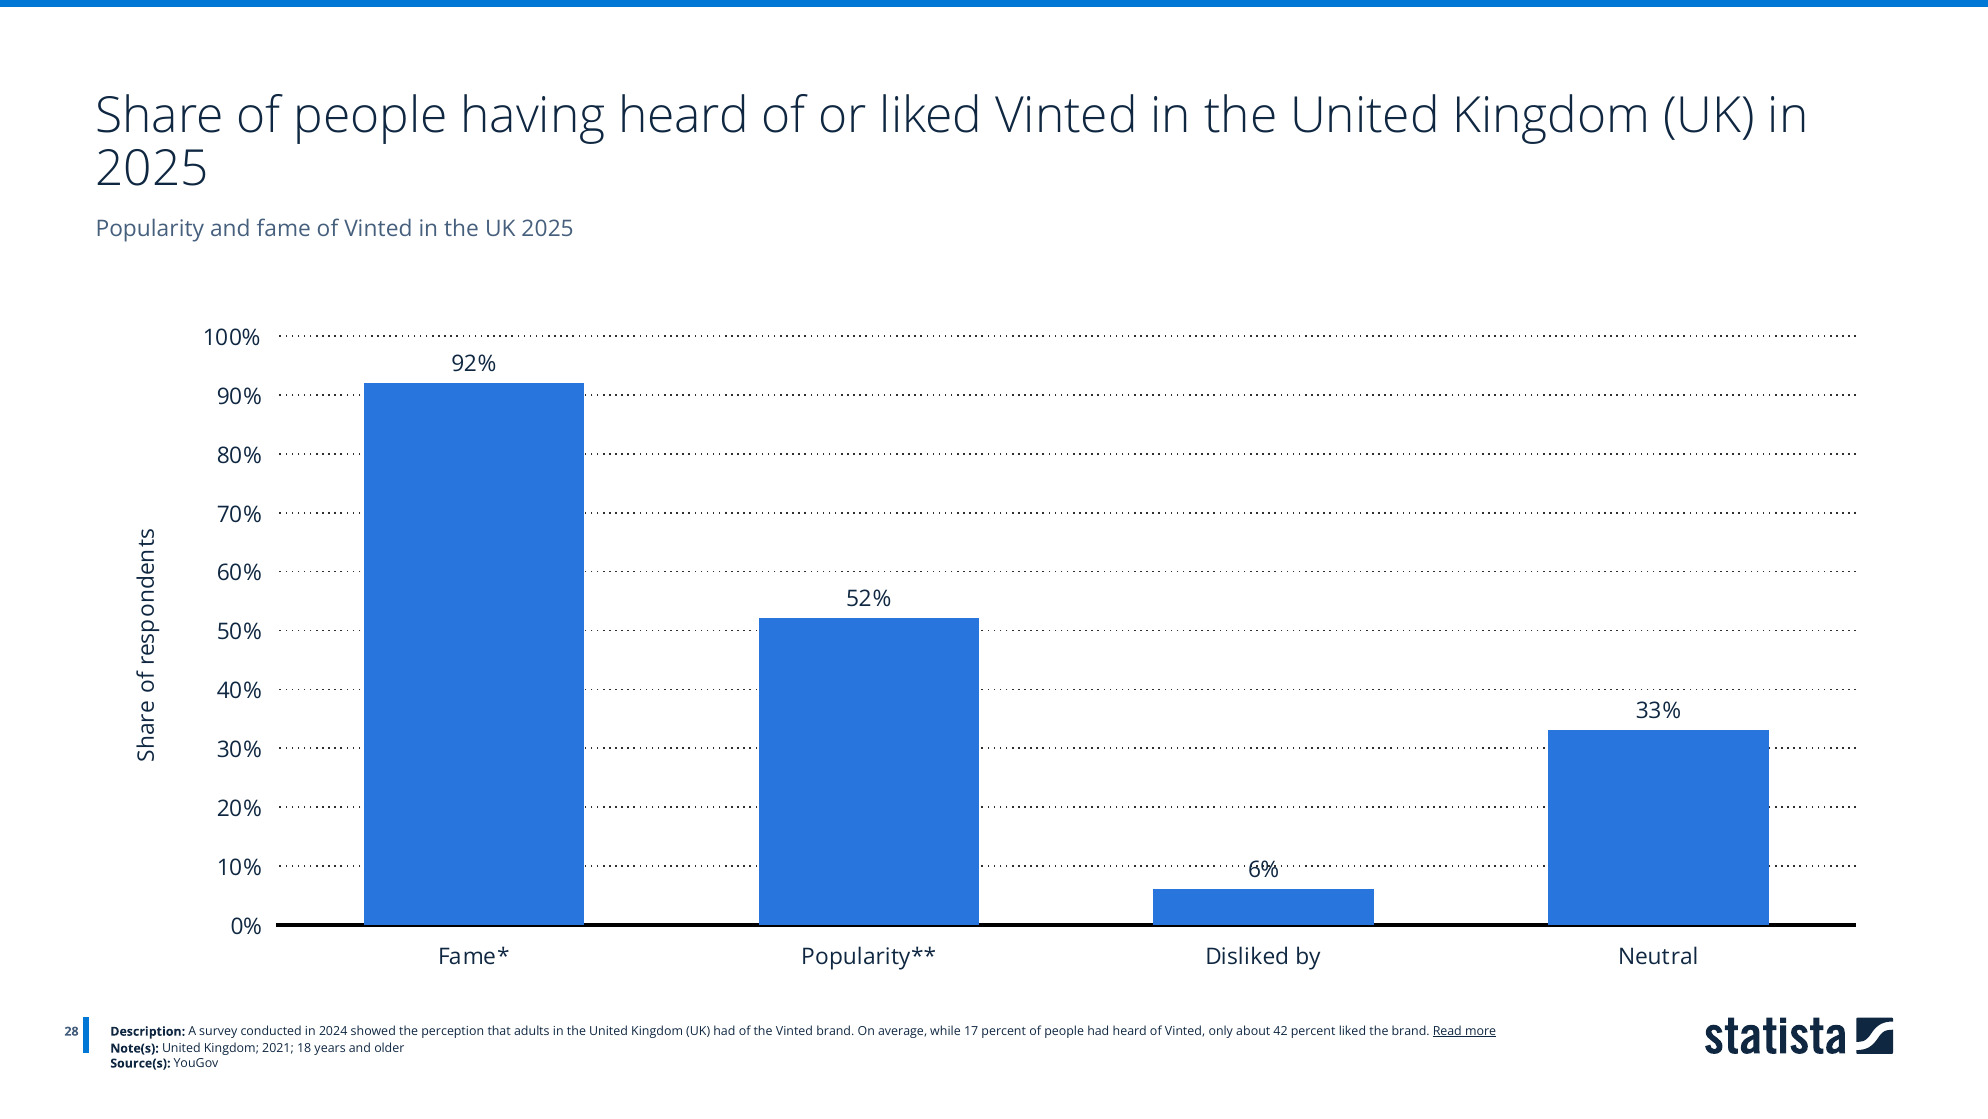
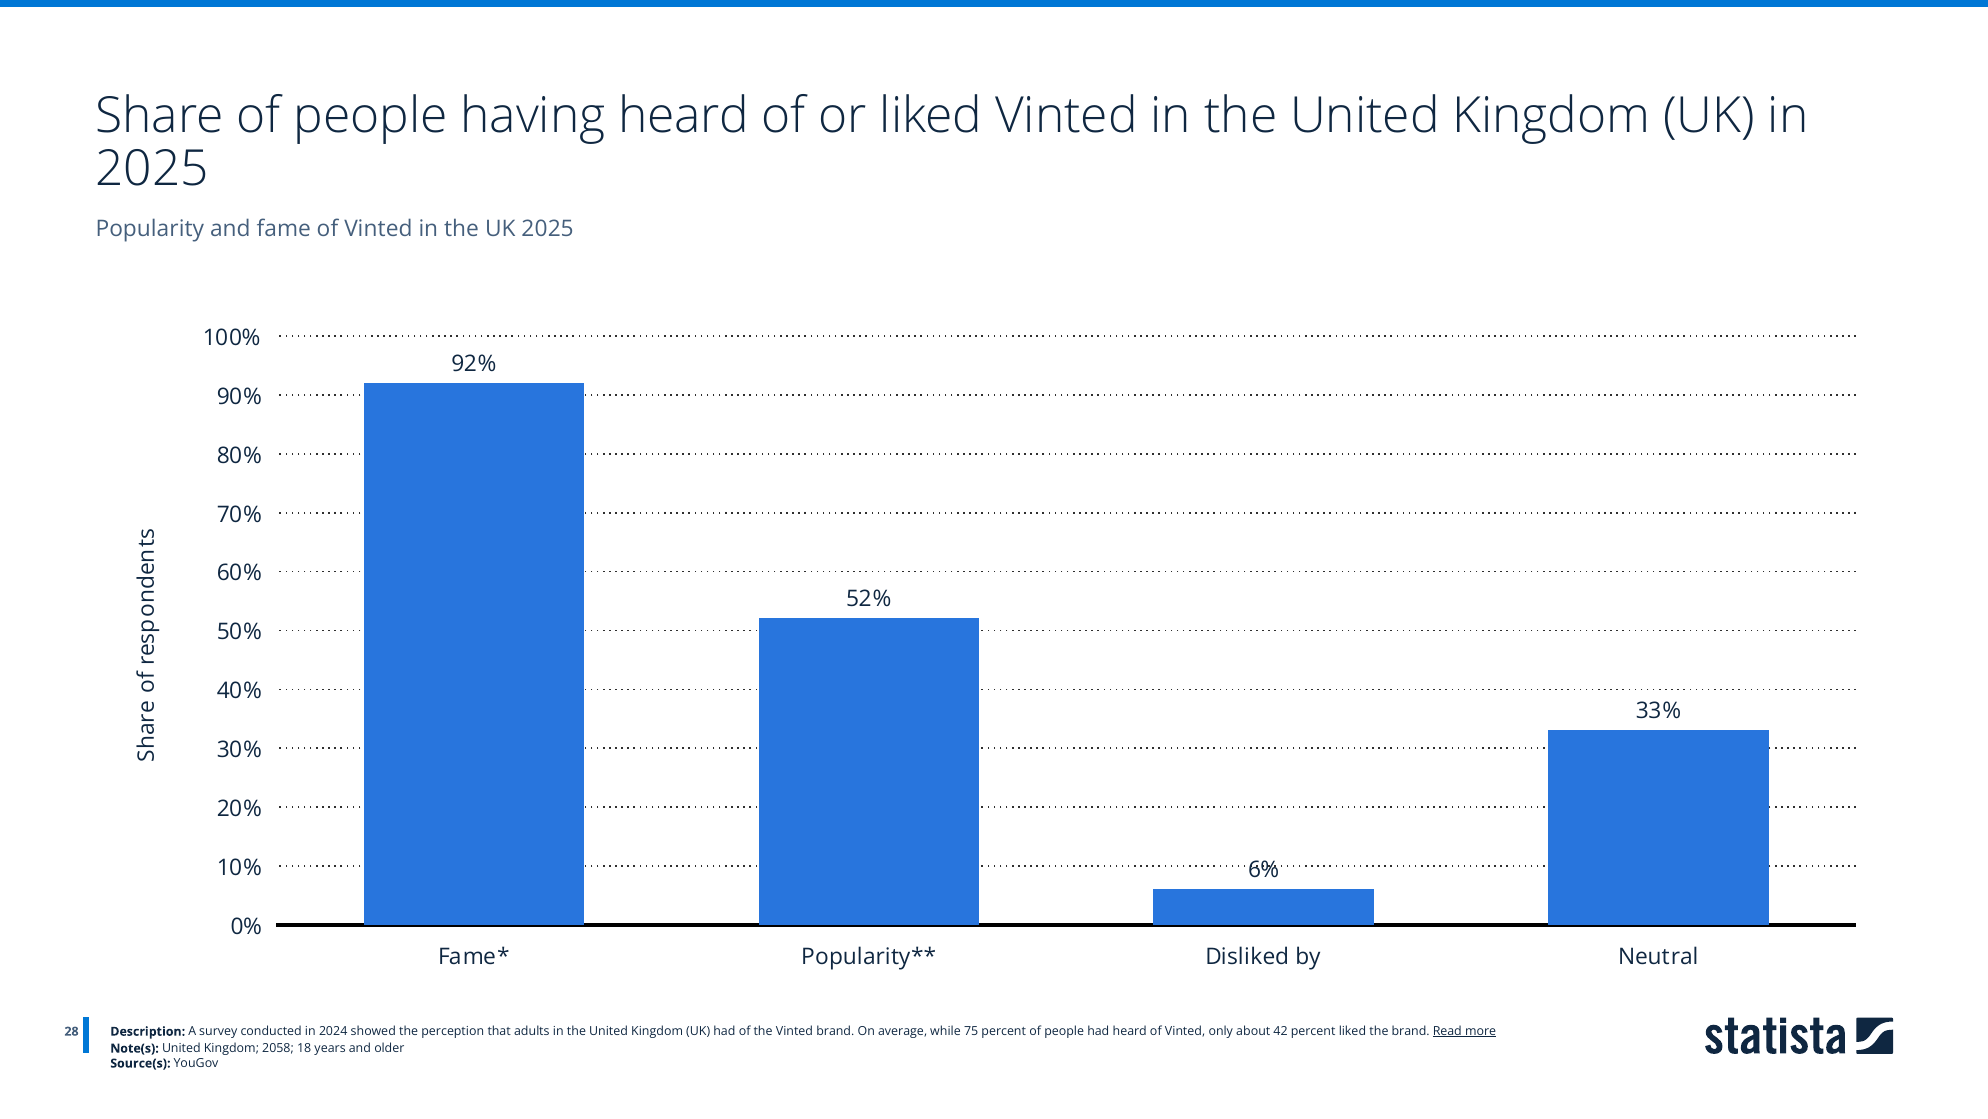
17: 17 -> 75
2021: 2021 -> 2058
